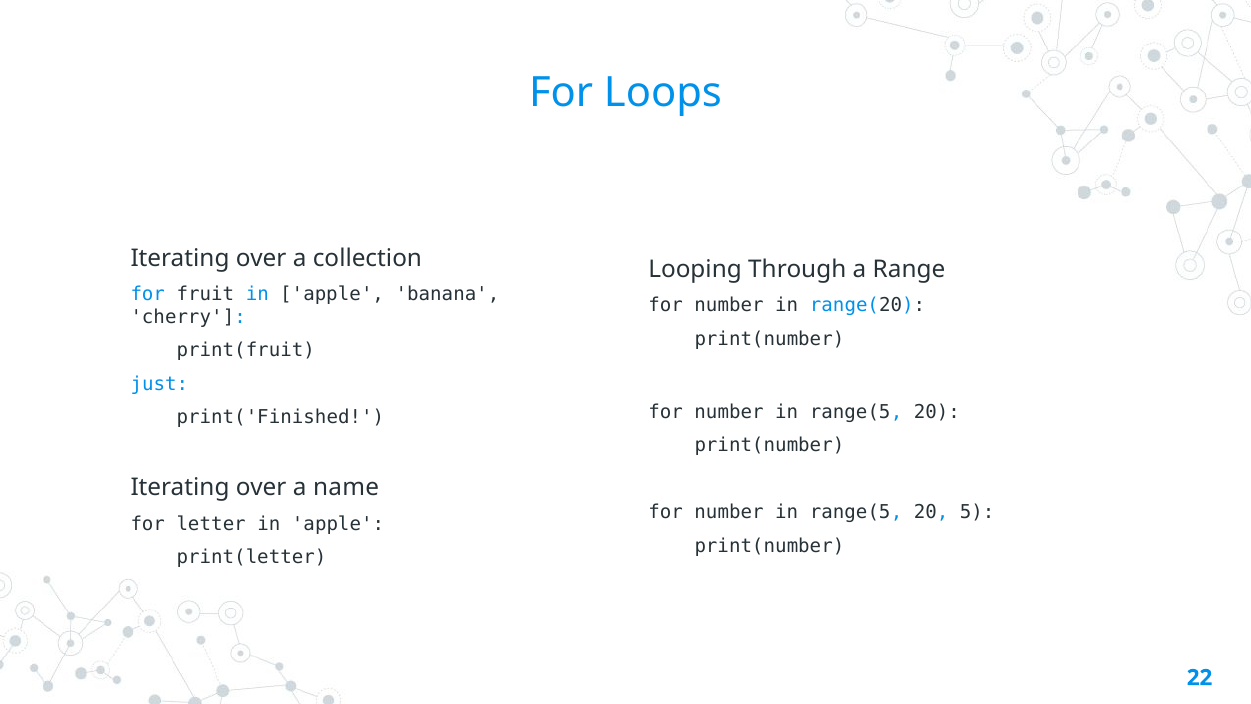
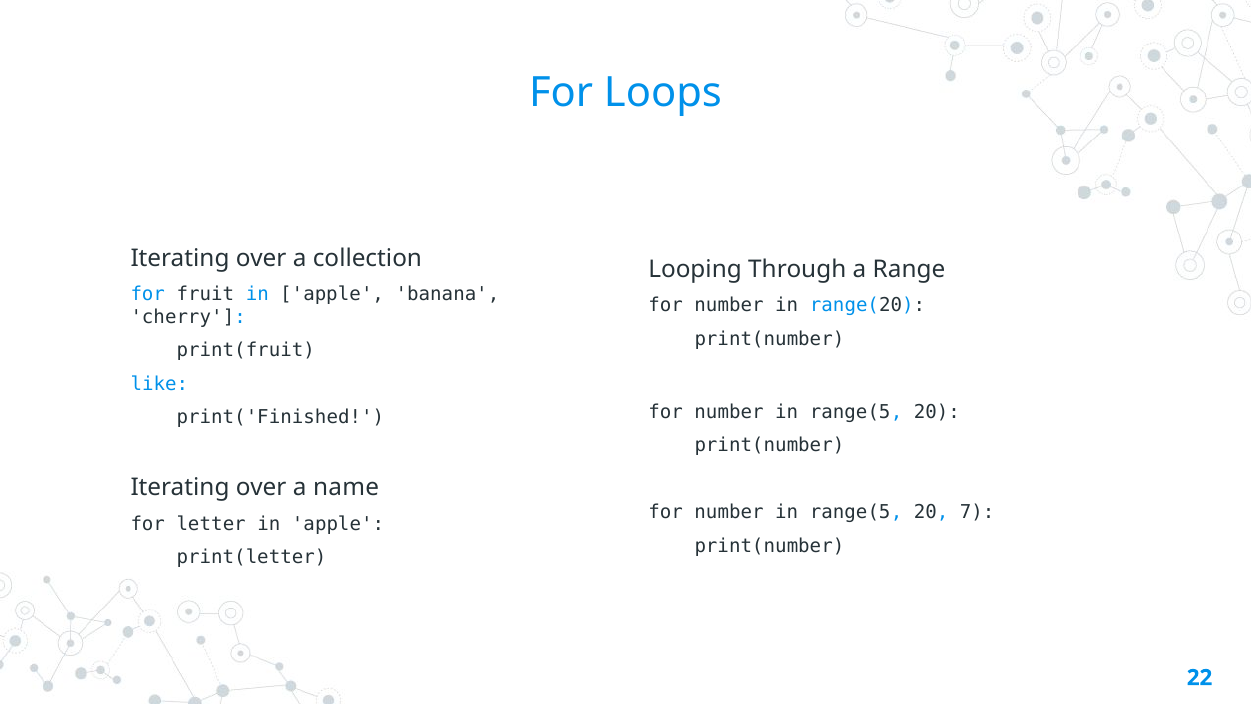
just: just -> like
5: 5 -> 7
